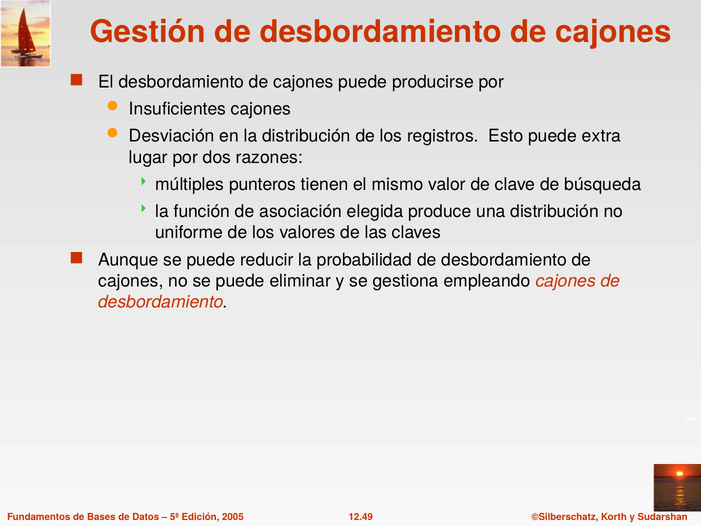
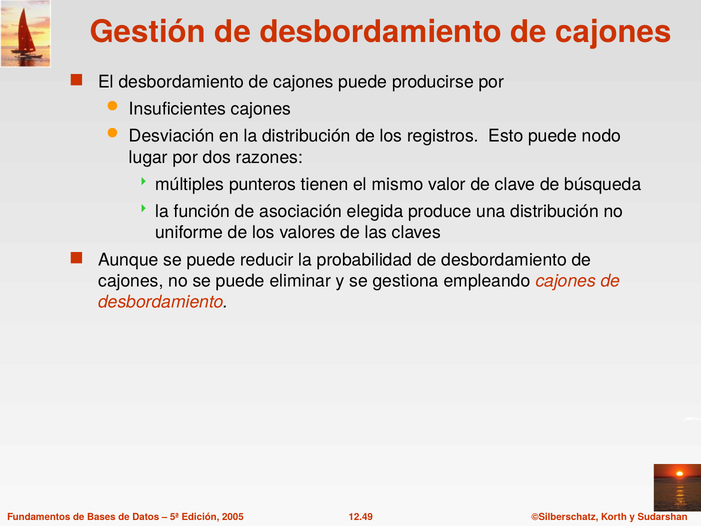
extra: extra -> nodo
